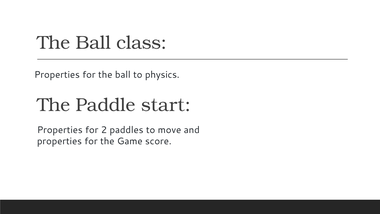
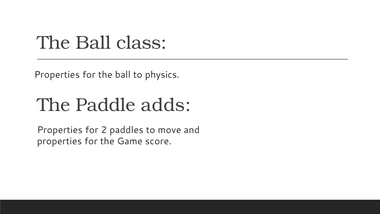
start: start -> adds
